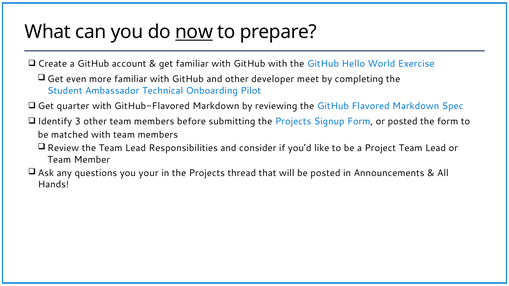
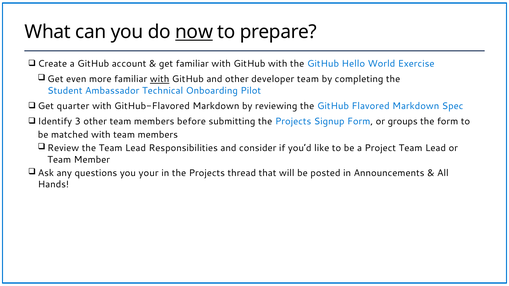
with at (160, 79) underline: none -> present
developer meet: meet -> team
or posted: posted -> groups
